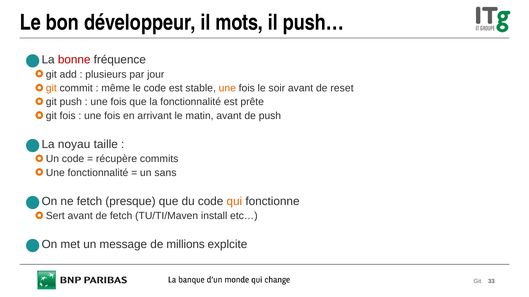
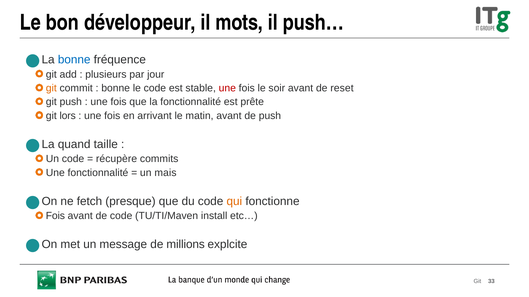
bonne at (74, 60) colour: red -> blue
même at (116, 88): même -> bonne
une at (227, 88) colour: orange -> red
git fois: fois -> lors
noyau: noyau -> quand
sans: sans -> mais
Sert at (55, 216): Sert -> Fois
de fetch: fetch -> code
